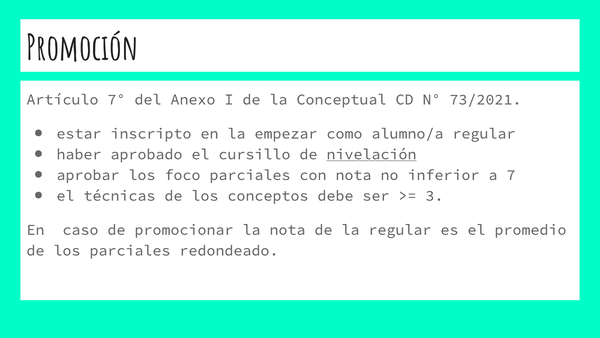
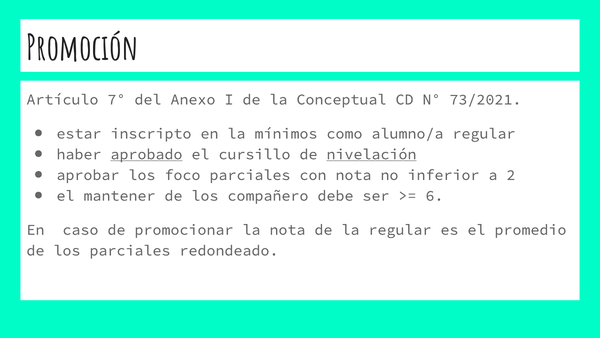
empezar: empezar -> mínimos
aprobado underline: none -> present
7: 7 -> 2
técnicas: técnicas -> mantener
conceptos: conceptos -> compañero
3: 3 -> 6
